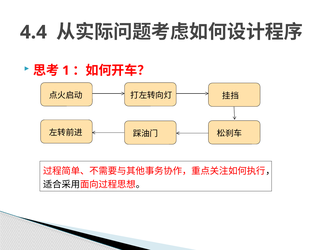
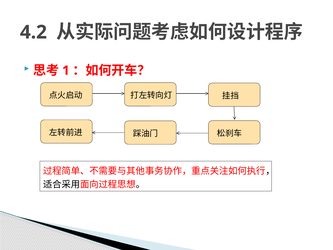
4.4: 4.4 -> 4.2
